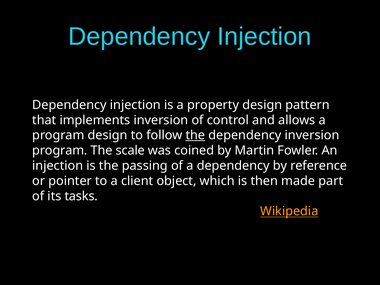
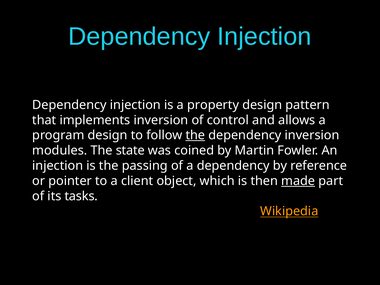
program at (60, 150): program -> modules
scale: scale -> state
made underline: none -> present
